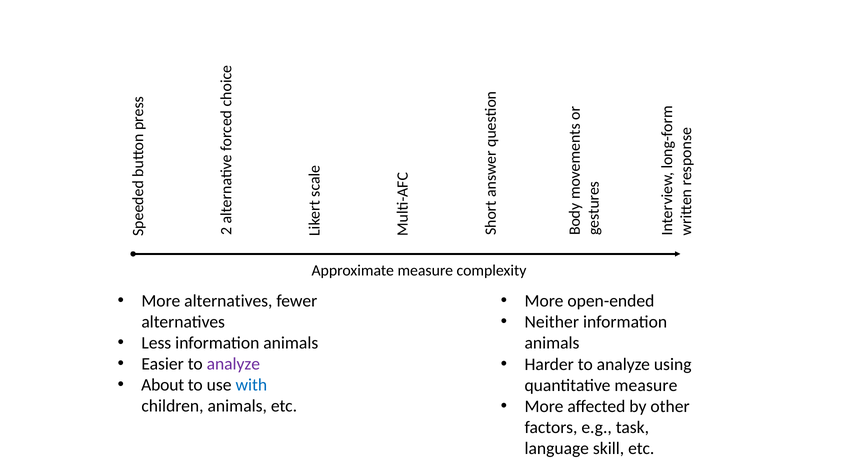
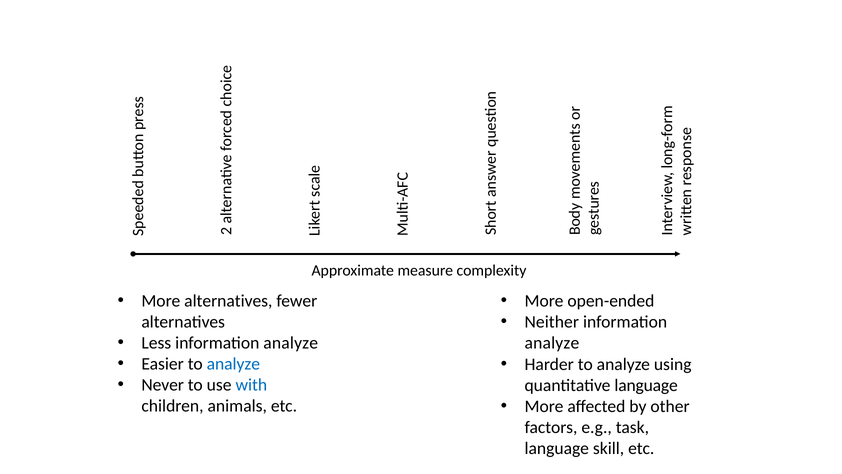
Less information animals: animals -> analyze
animals at (552, 343): animals -> analyze
analyze at (233, 364) colour: purple -> blue
About: About -> Never
quantitative measure: measure -> language
